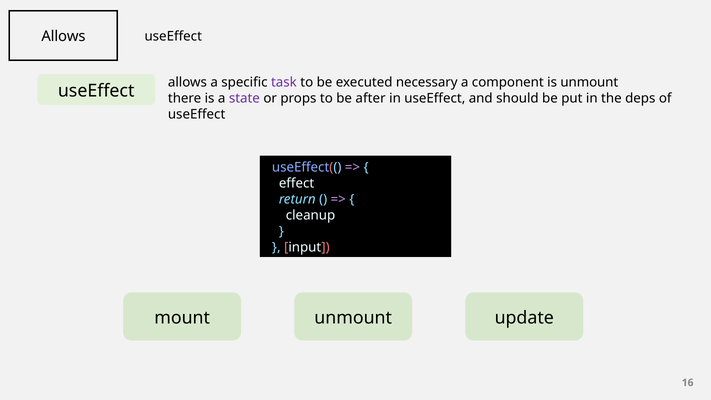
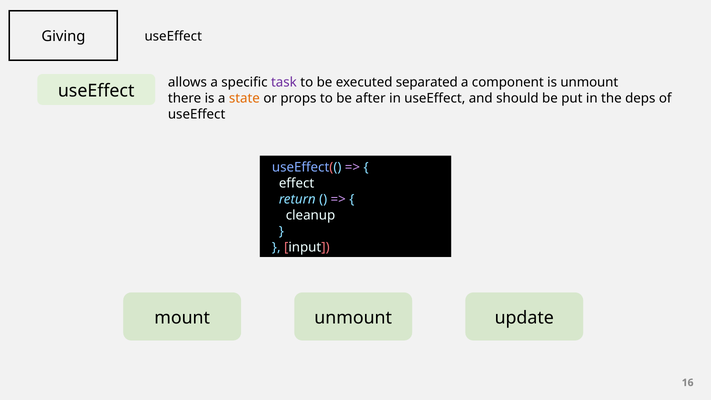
Allows at (63, 36): Allows -> Giving
necessary: necessary -> separated
state colour: purple -> orange
